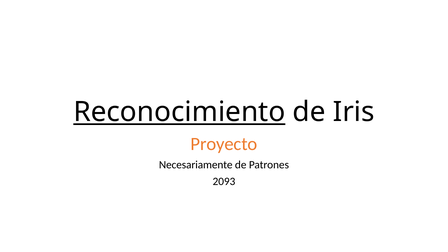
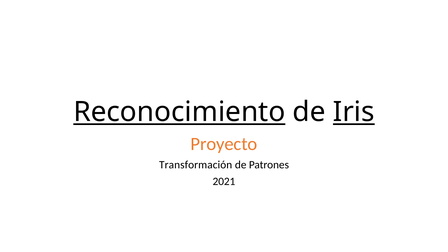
Iris underline: none -> present
Necesariamente: Necesariamente -> Transformación
2093: 2093 -> 2021
